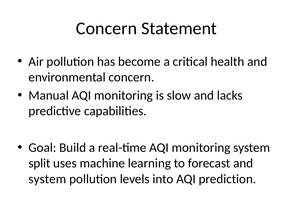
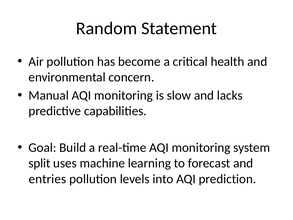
Concern at (107, 28): Concern -> Random
system at (47, 179): system -> entries
